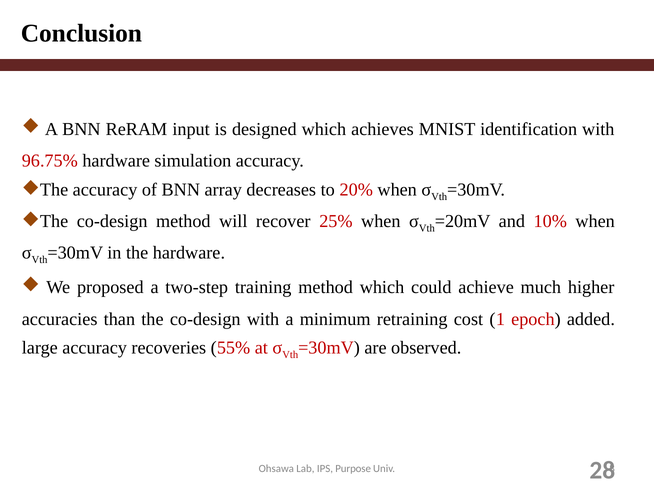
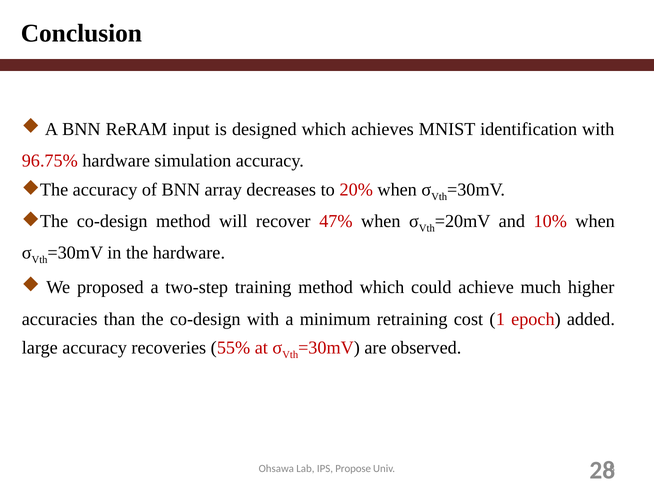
25%: 25% -> 47%
Purpose: Purpose -> Propose
